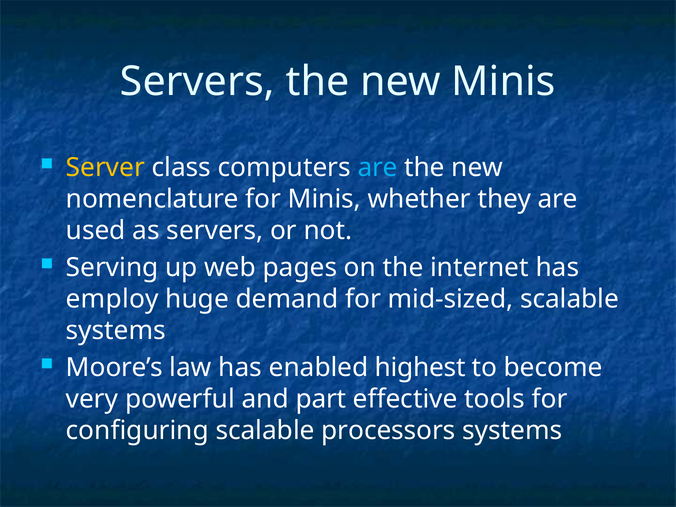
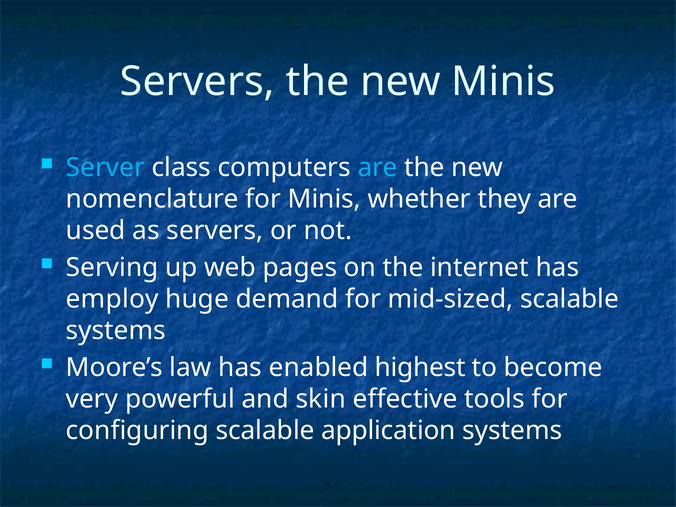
Server colour: yellow -> light blue
part: part -> skin
processors: processors -> application
